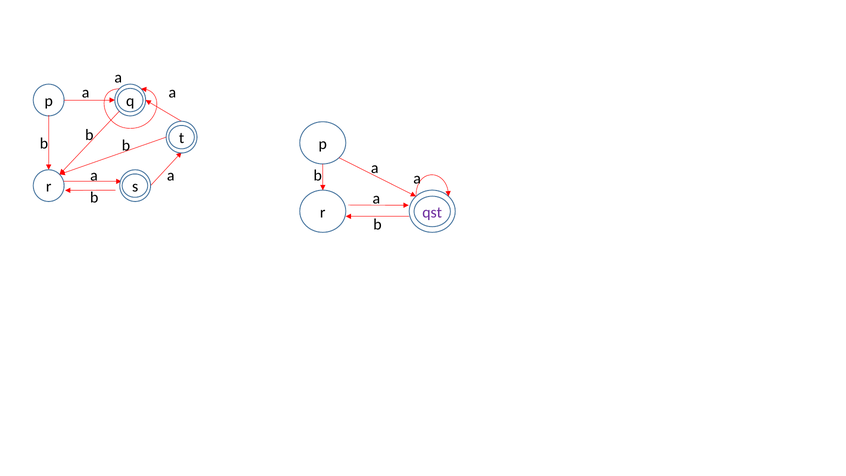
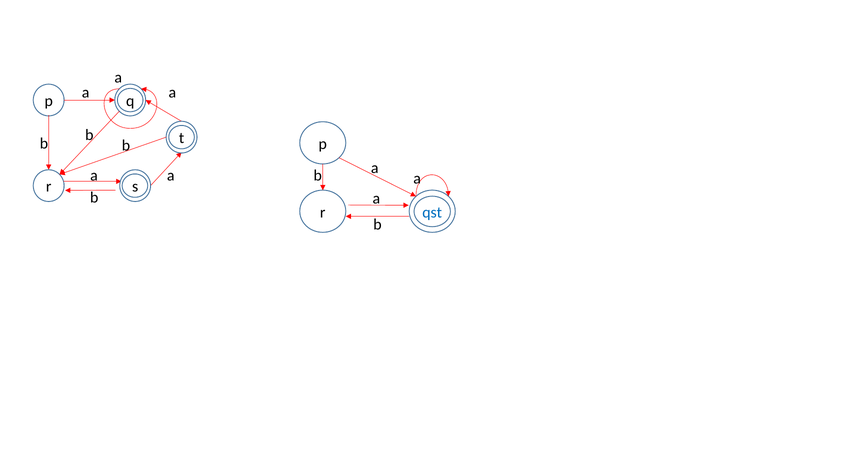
qst colour: purple -> blue
